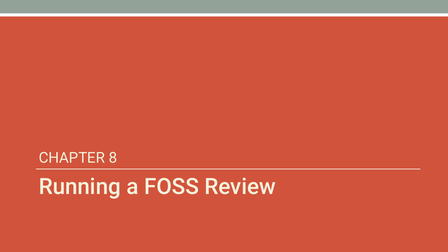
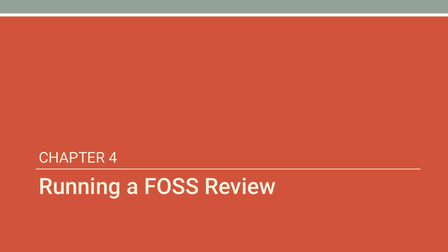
8: 8 -> 4
